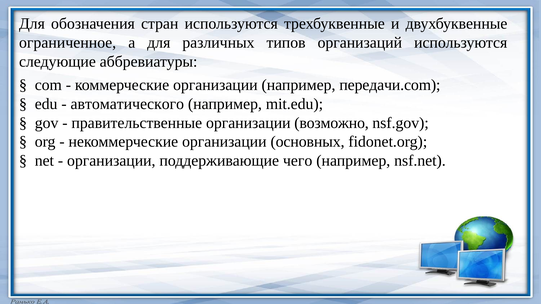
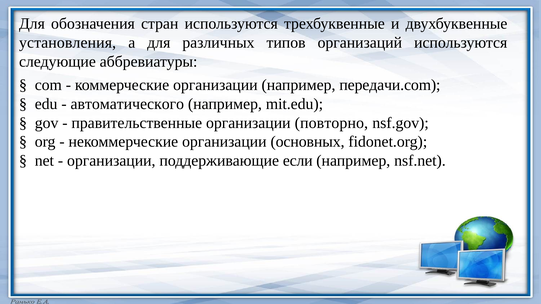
ограниченное: ограниченное -> установления
возможно: возможно -> повторно
чего: чего -> если
